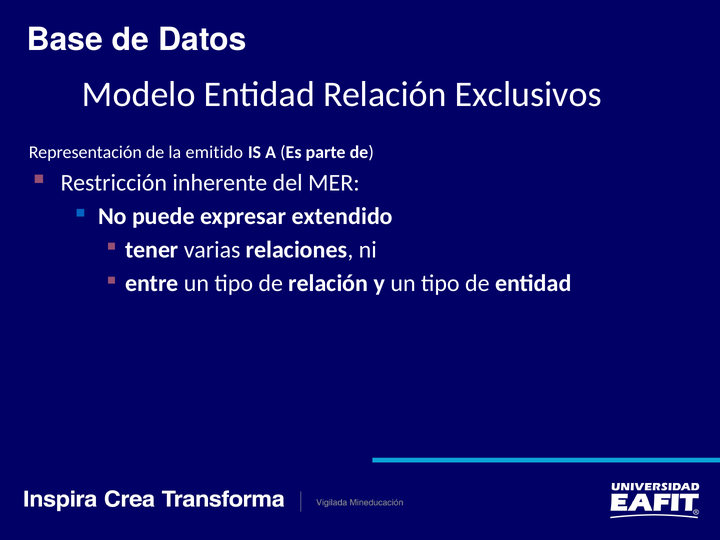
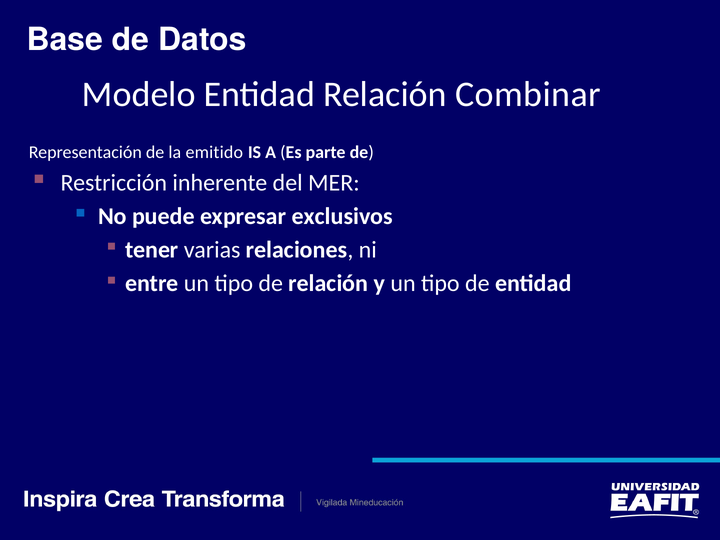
Exclusivos: Exclusivos -> Combinar
extendido: extendido -> exclusivos
